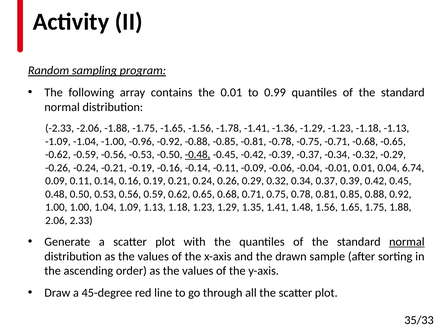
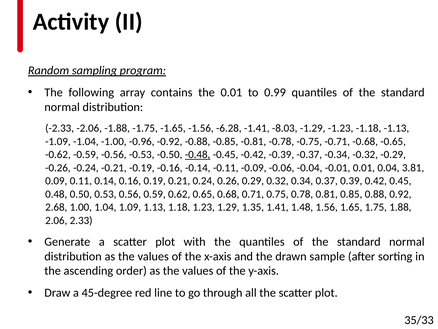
-1.78: -1.78 -> -6.28
-1.36: -1.36 -> -8.03
6.74: 6.74 -> 3.81
1.00 at (56, 207): 1.00 -> 2.68
normal at (407, 241) underline: present -> none
